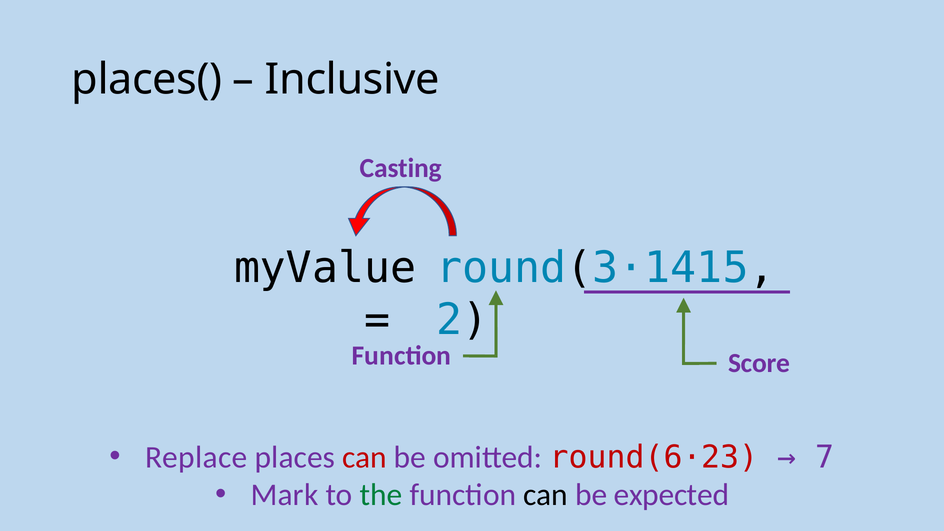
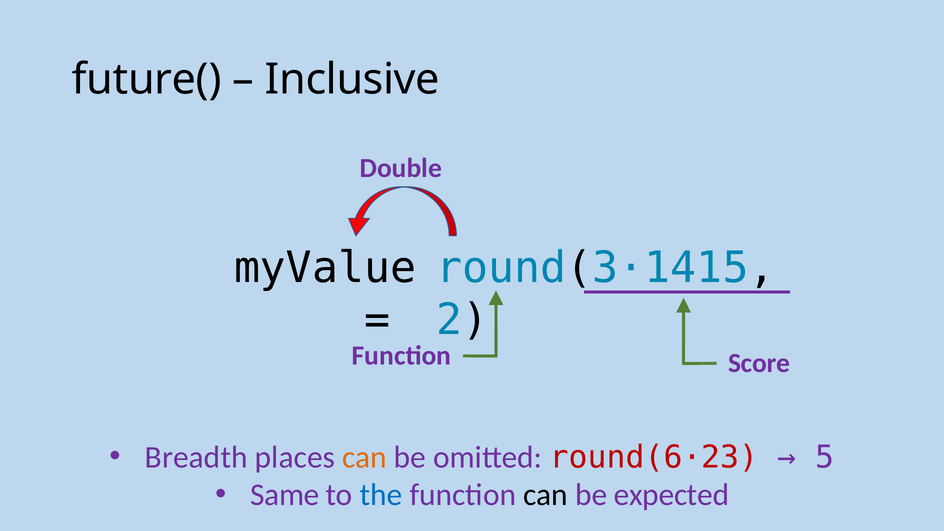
places(: places( -> future(
Casting: Casting -> Double
Replace: Replace -> Breadth
can at (365, 457) colour: red -> orange
7: 7 -> 5
Mark: Mark -> Same
the colour: green -> blue
